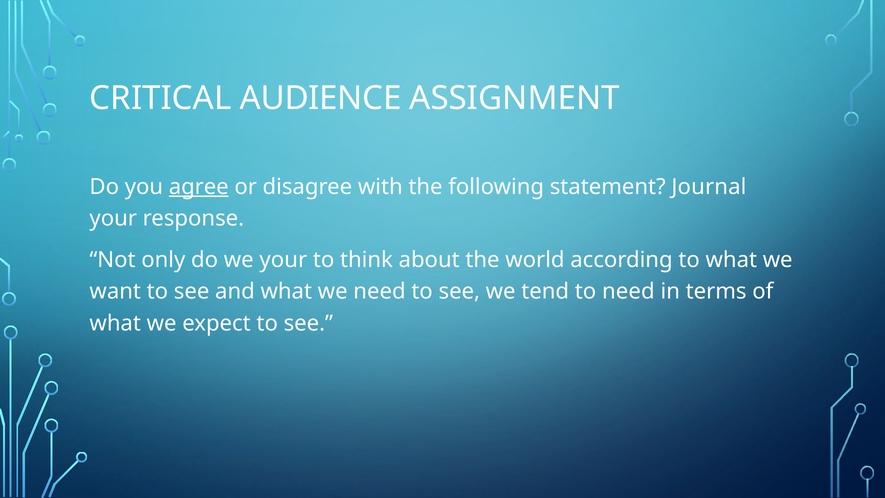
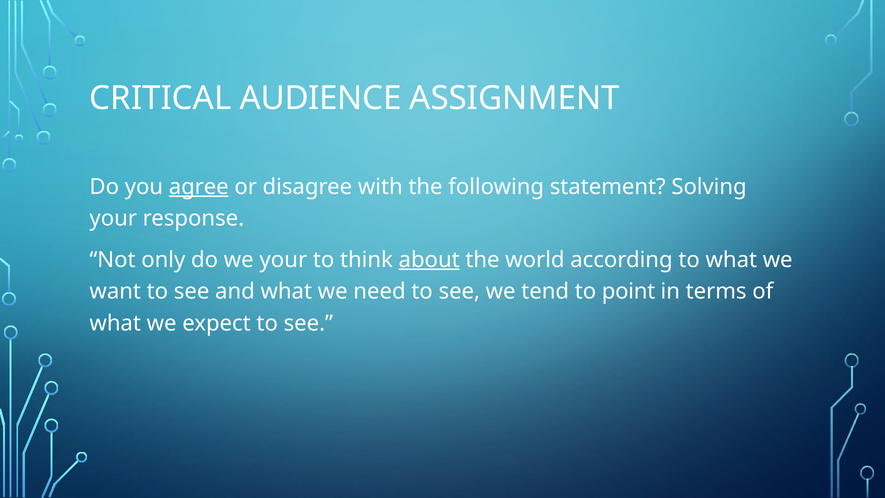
Journal: Journal -> Solving
about underline: none -> present
to need: need -> point
